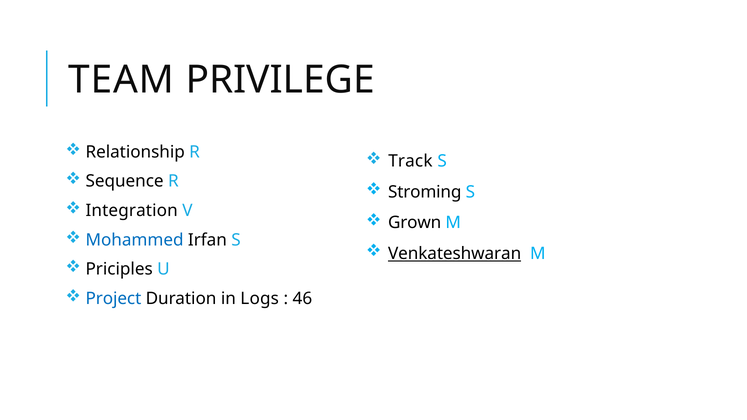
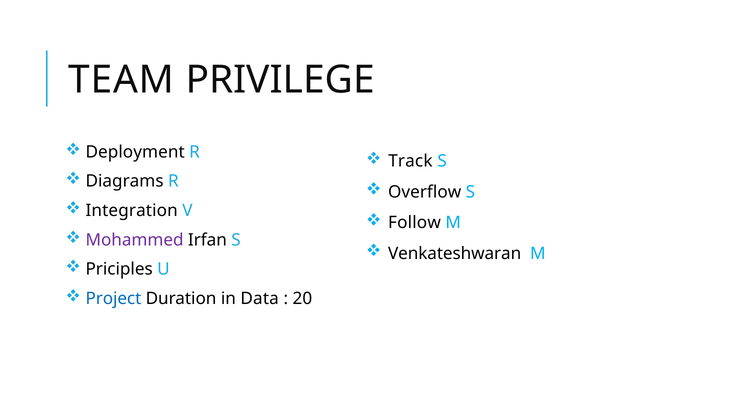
Relationship: Relationship -> Deployment
Sequence: Sequence -> Diagrams
Stroming: Stroming -> Overflow
Grown: Grown -> Follow
Mohammed colour: blue -> purple
Venkateshwaran underline: present -> none
Logs: Logs -> Data
46: 46 -> 20
